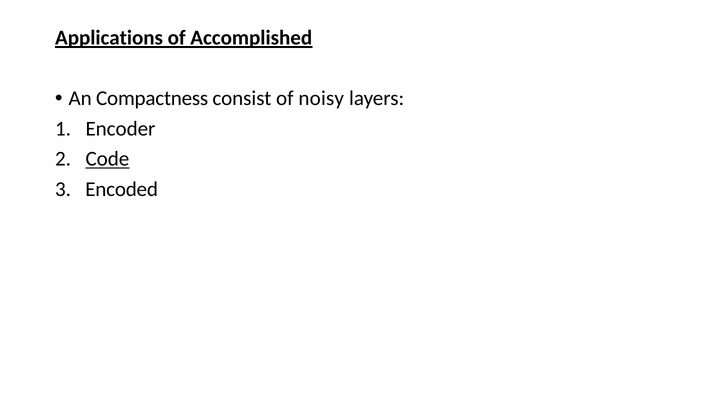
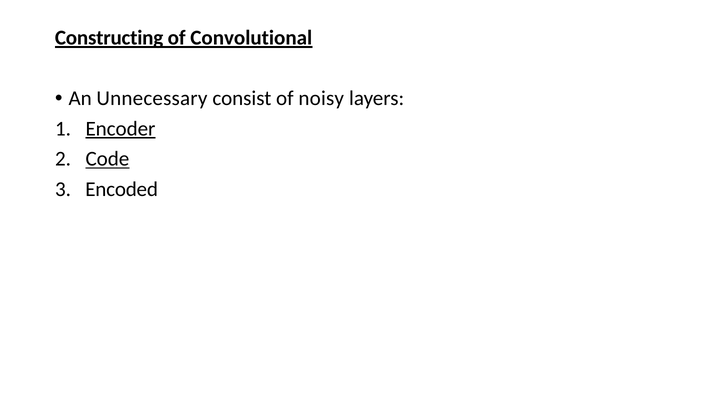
Applications: Applications -> Constructing
Accomplished: Accomplished -> Convolutional
Compactness: Compactness -> Unnecessary
Encoder underline: none -> present
